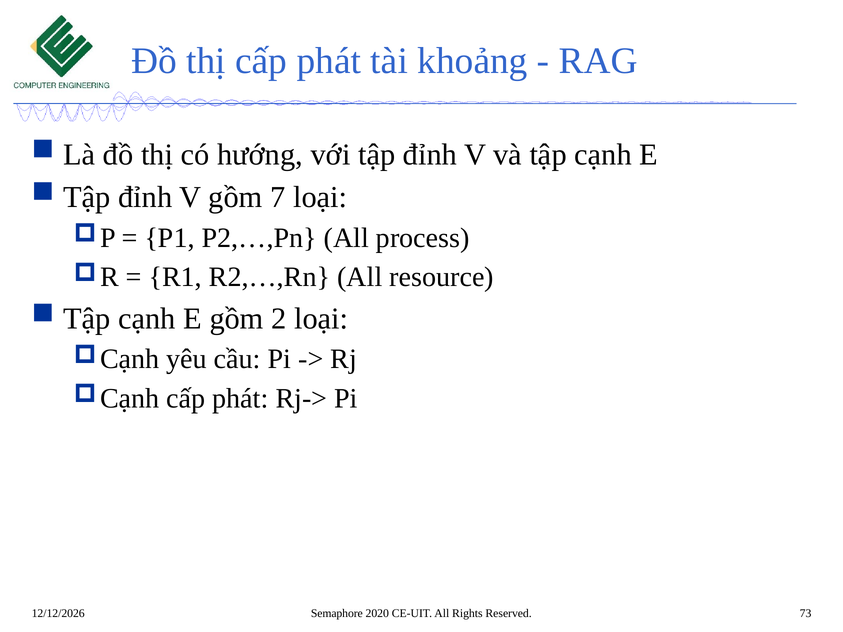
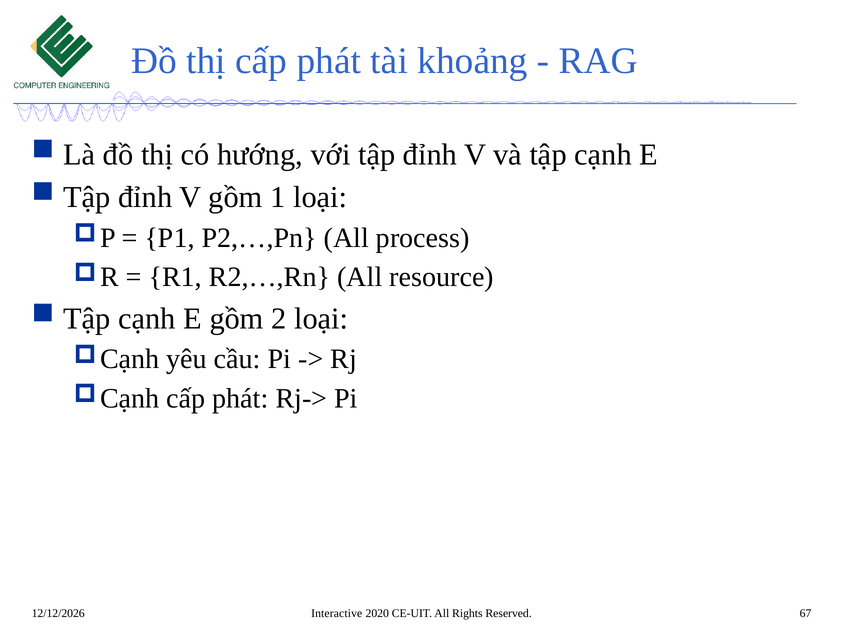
7: 7 -> 1
Semaphore: Semaphore -> Interactive
73: 73 -> 67
